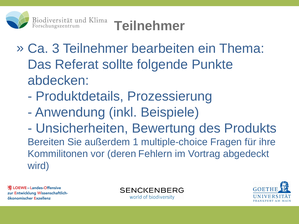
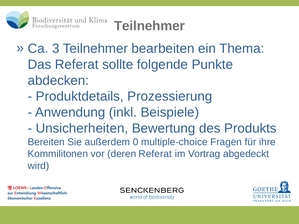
1: 1 -> 0
deren Fehlern: Fehlern -> Referat
